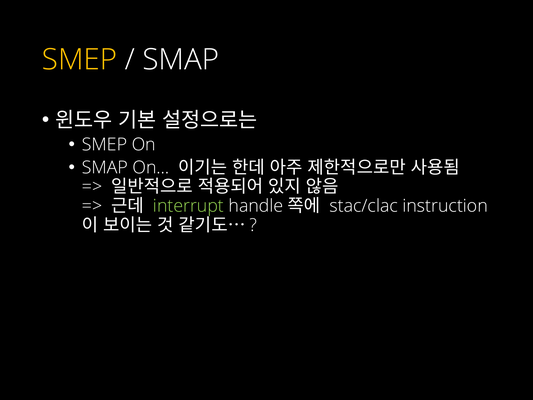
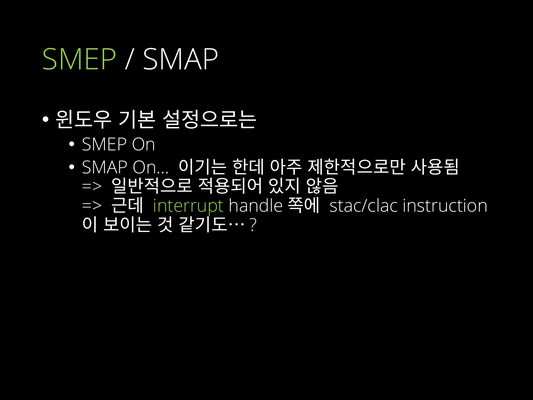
SMEP at (80, 60) colour: yellow -> light green
